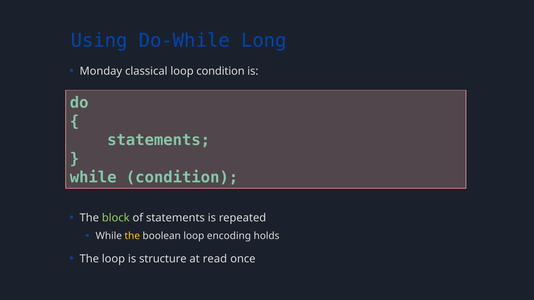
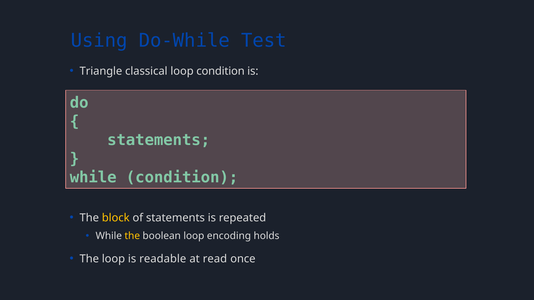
Long: Long -> Test
Monday: Monday -> Triangle
block colour: light green -> yellow
structure: structure -> readable
